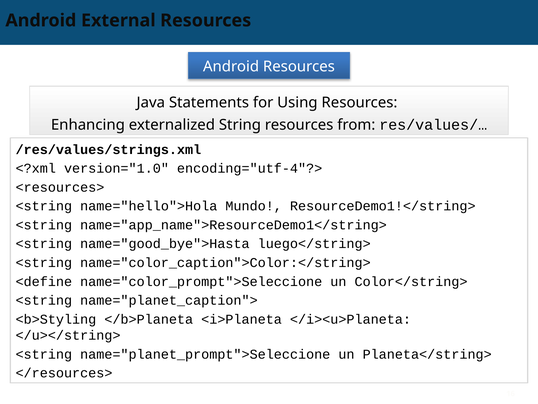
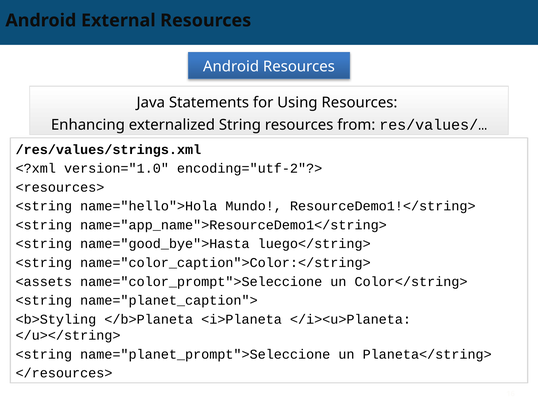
encoding="utf-4"?>: encoding="utf-4"?> -> encoding="utf-2"?>
<define: <define -> <assets
